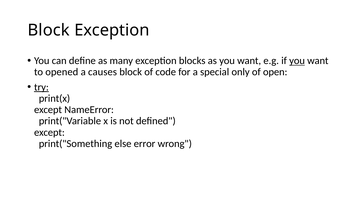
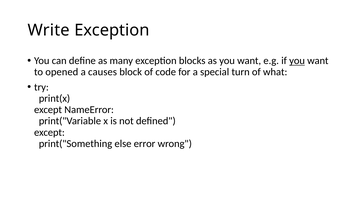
Block at (49, 30): Block -> Write
only: only -> turn
open: open -> what
try underline: present -> none
